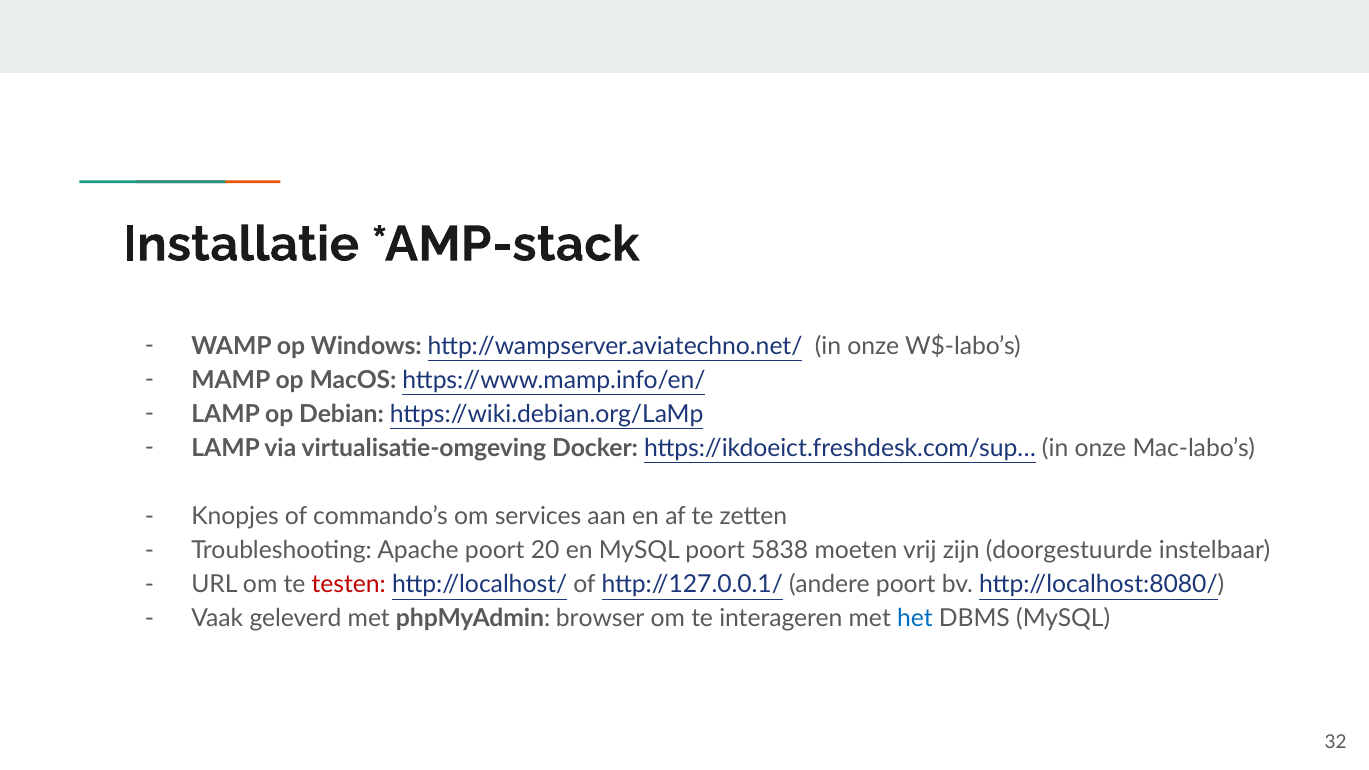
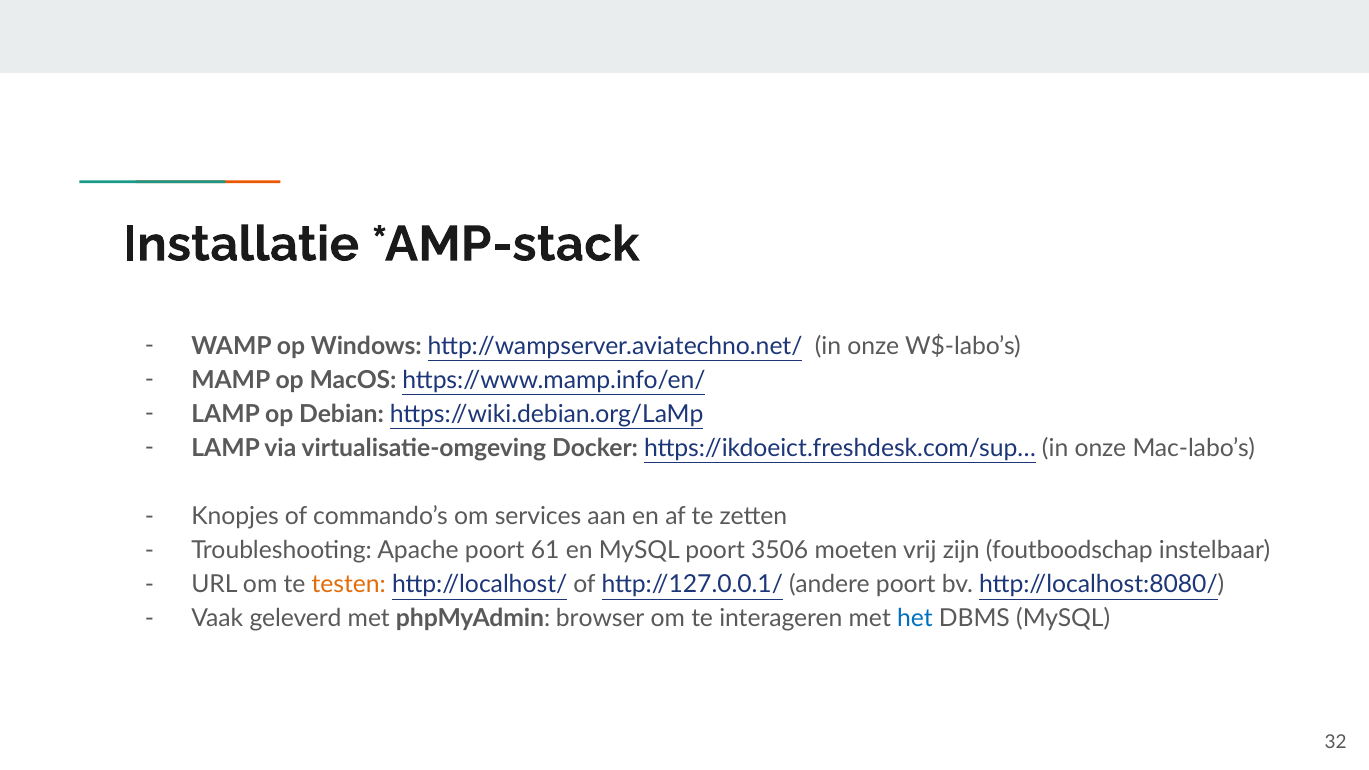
20: 20 -> 61
5838: 5838 -> 3506
doorgestuurde: doorgestuurde -> foutboodschap
testen colour: red -> orange
